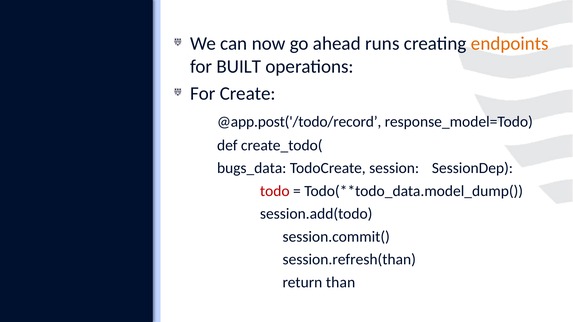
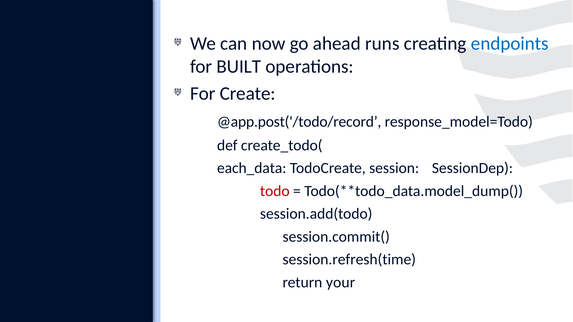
endpoints colour: orange -> blue
bugs_data: bugs_data -> each_data
session.refresh(than: session.refresh(than -> session.refresh(time
than: than -> your
